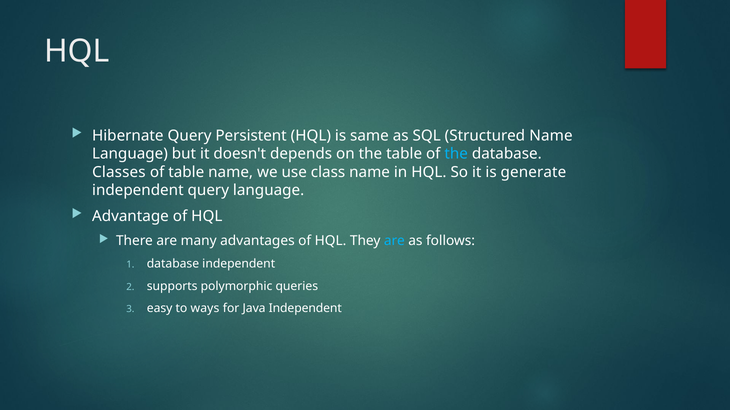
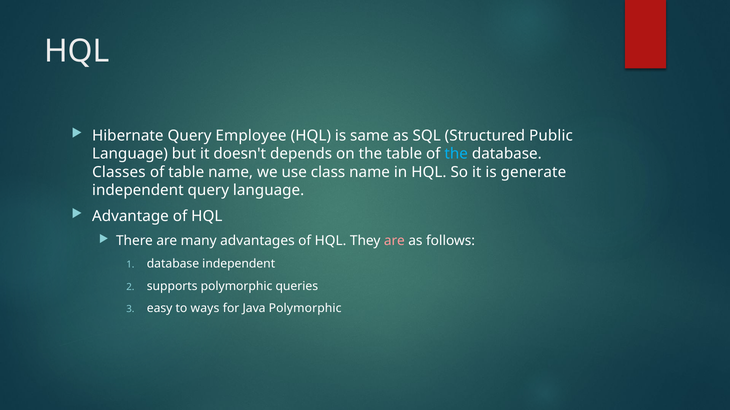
Persistent: Persistent -> Employee
Structured Name: Name -> Public
are at (394, 241) colour: light blue -> pink
Java Independent: Independent -> Polymorphic
